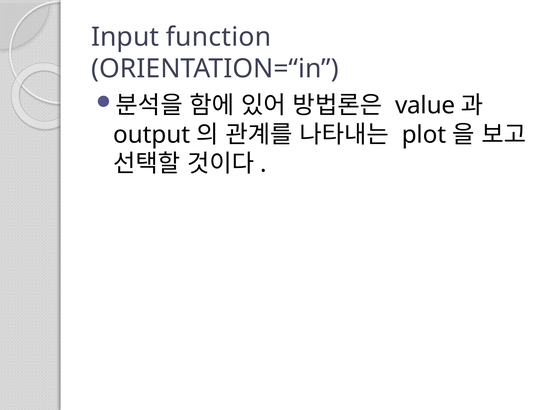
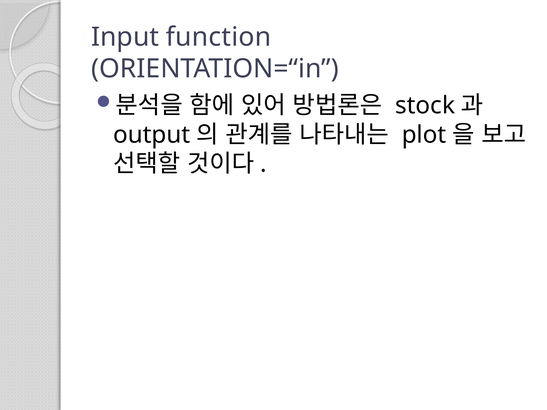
value: value -> stock
